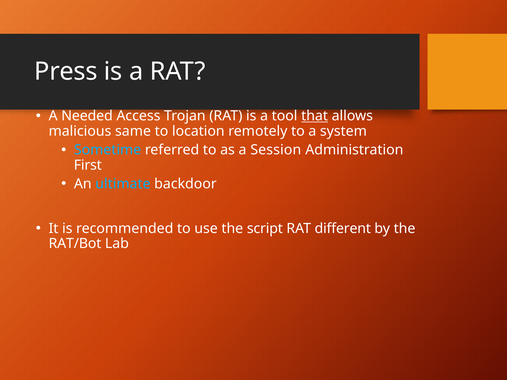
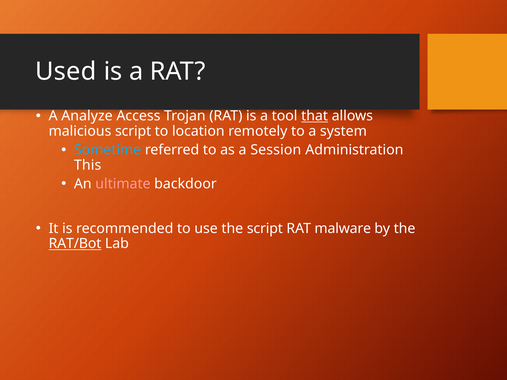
Press: Press -> Used
Needed: Needed -> Analyze
malicious same: same -> script
First: First -> This
ultimate colour: light blue -> pink
different: different -> malware
RAT/Bot underline: none -> present
